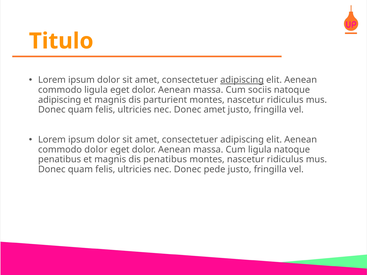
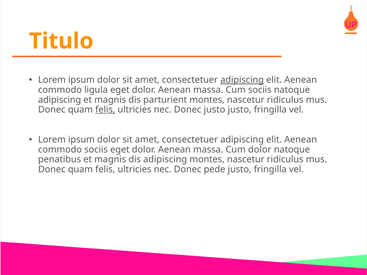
felis at (105, 110) underline: none -> present
Donec amet: amet -> justo
commodo dolor: dolor -> sociis
Cum ligula: ligula -> dolor
dis penatibus: penatibus -> adipiscing
